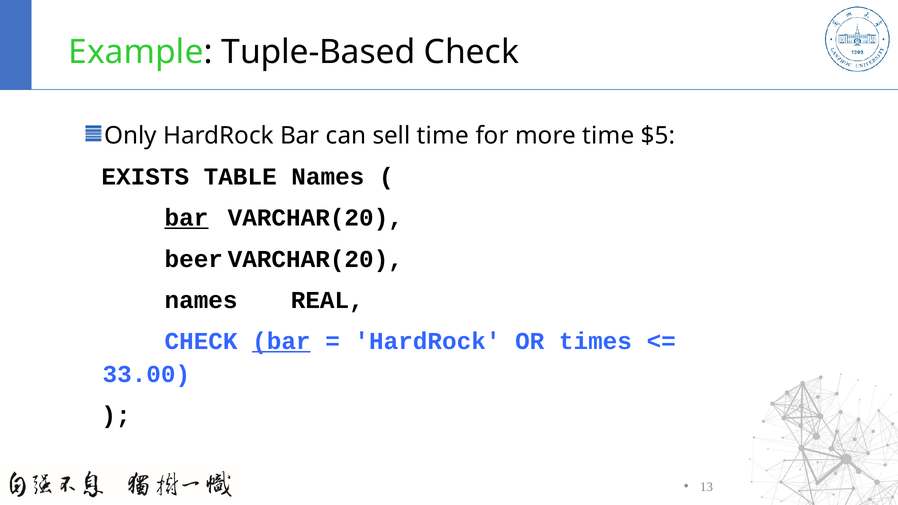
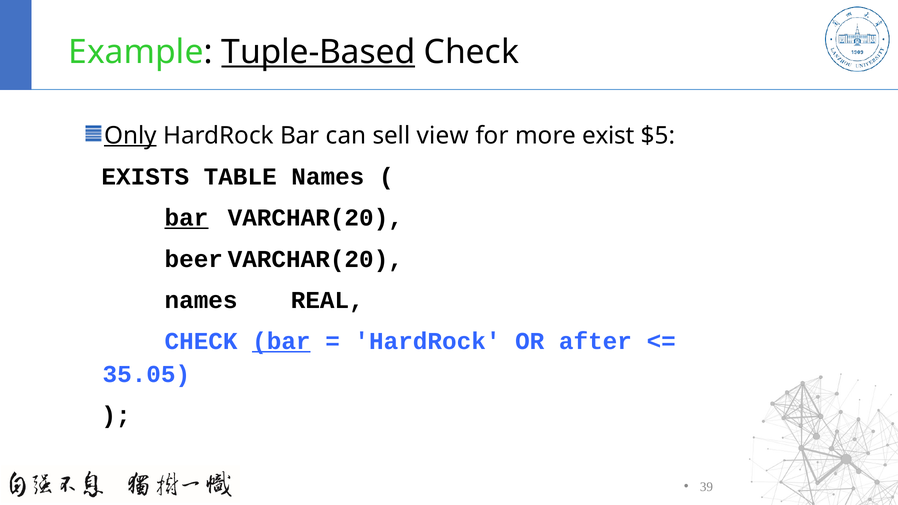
Tuple-Based underline: none -> present
Only underline: none -> present
sell time: time -> view
more time: time -> exist
times: times -> after
33.00: 33.00 -> 35.05
13: 13 -> 39
